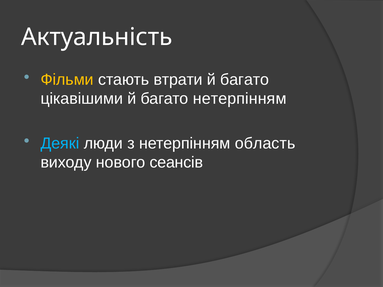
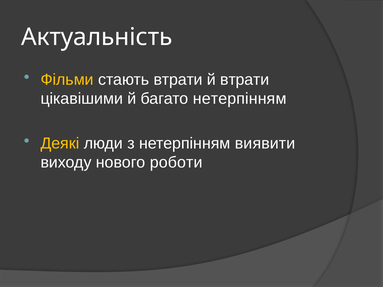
багато at (245, 80): багато -> втрати
Деякі colour: light blue -> yellow
область: область -> виявити
сеансів: сеансів -> роботи
